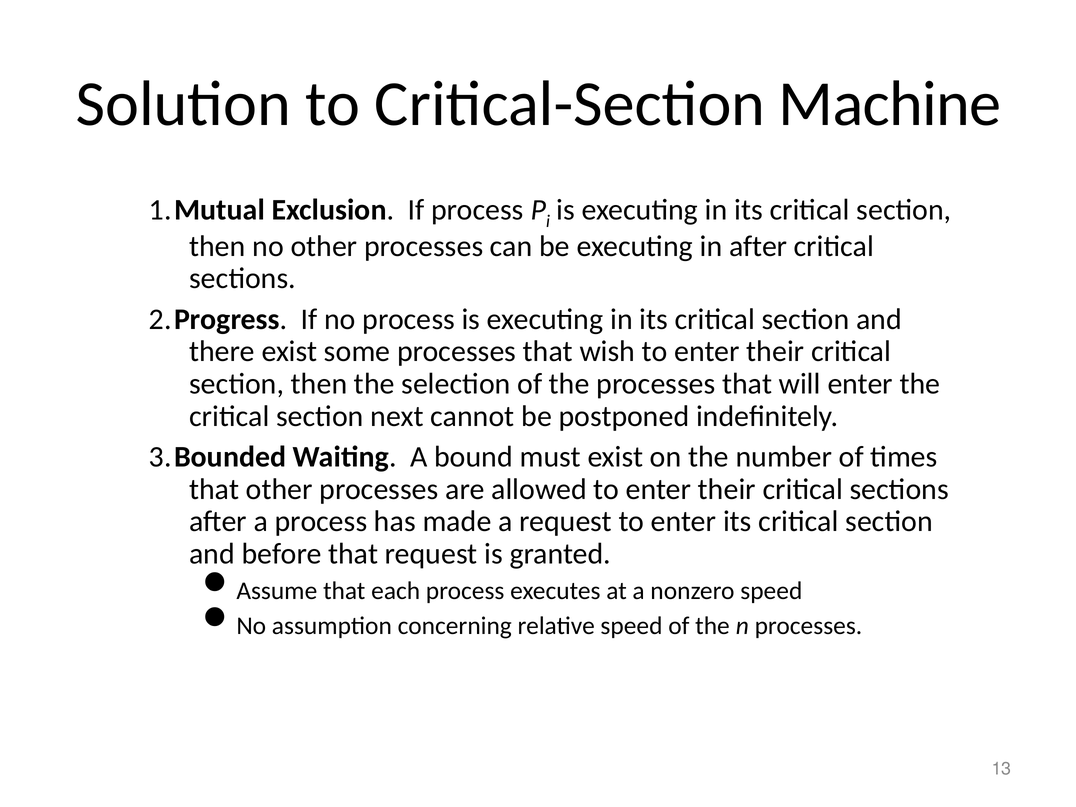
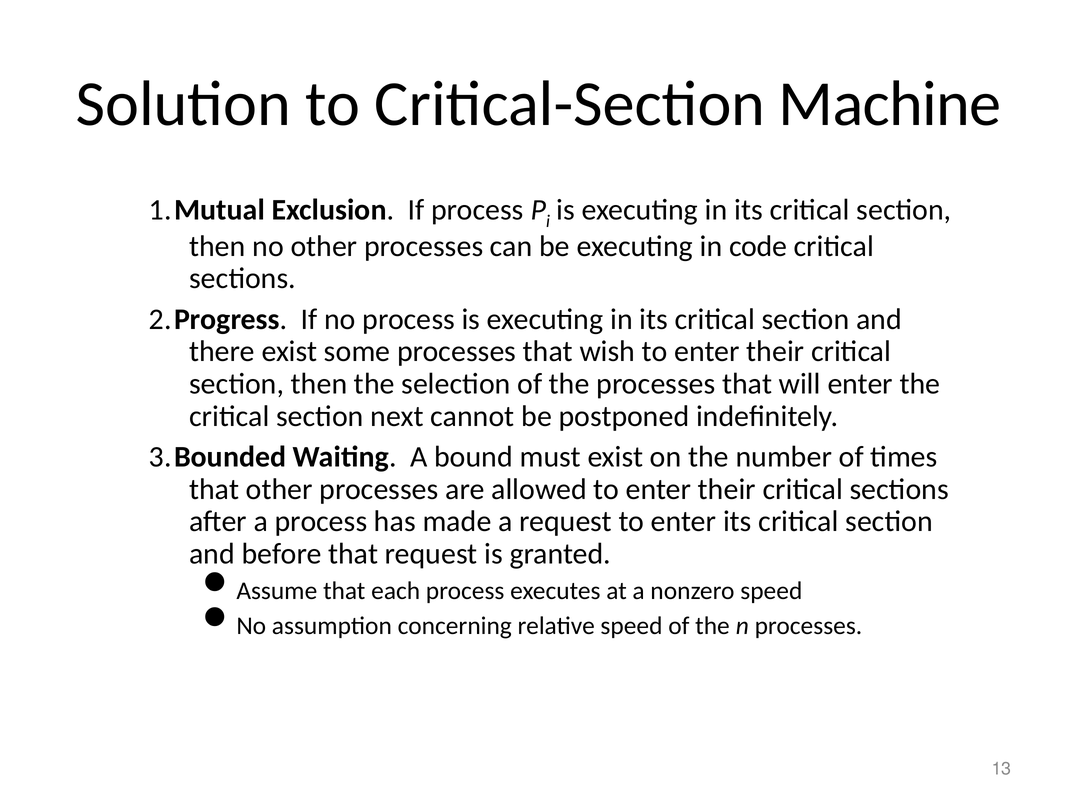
in after: after -> code
